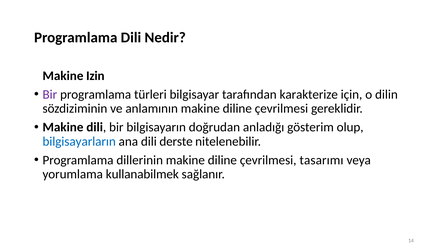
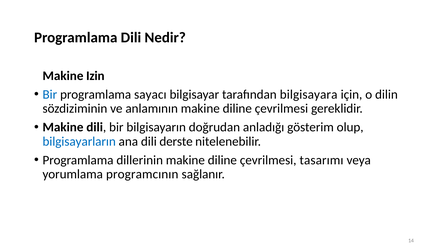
Bir at (50, 94) colour: purple -> blue
türleri: türleri -> sayacı
karakterize: karakterize -> bilgisayara
kullanabilmek: kullanabilmek -> programcının
